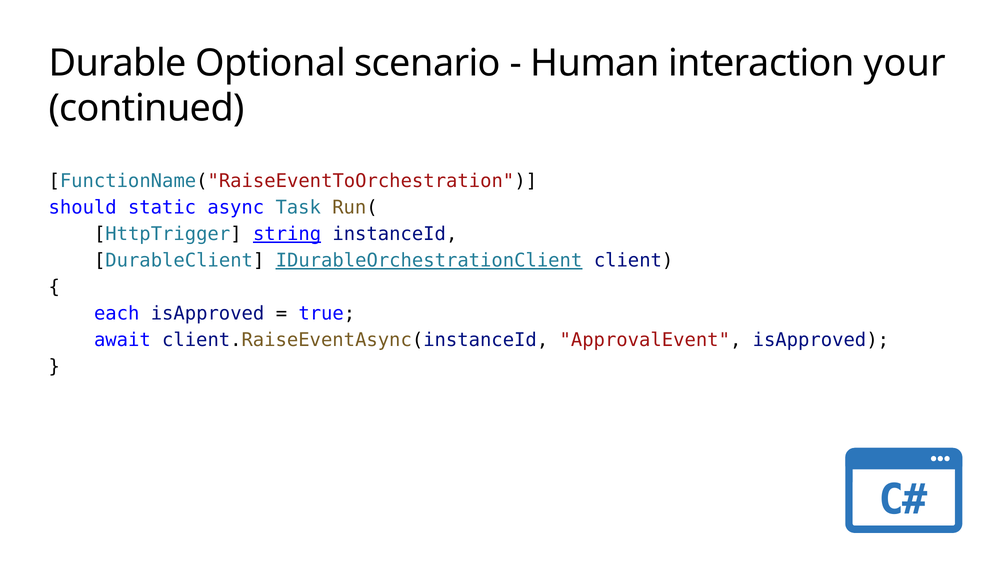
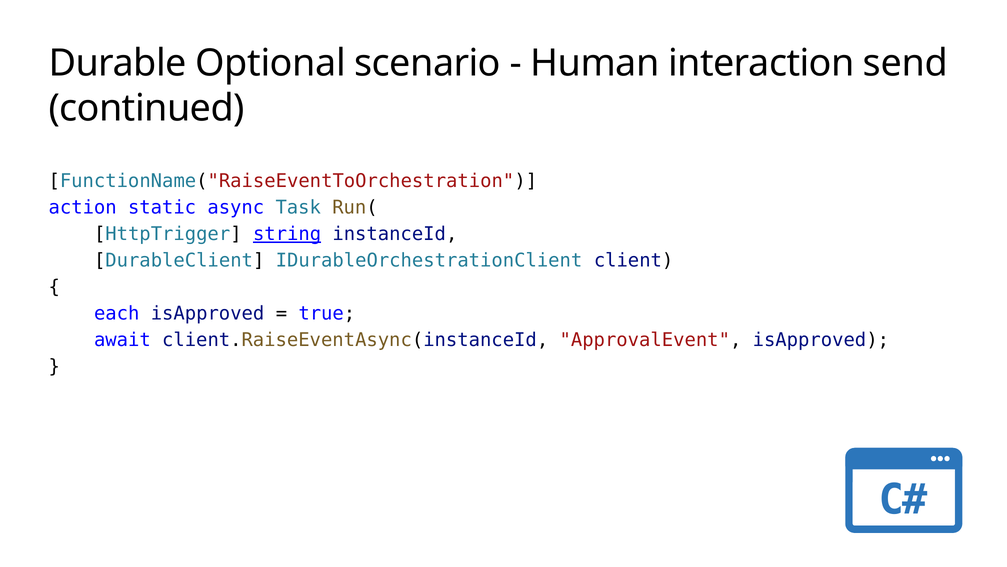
your: your -> send
should: should -> action
IDurableOrchestrationClient underline: present -> none
